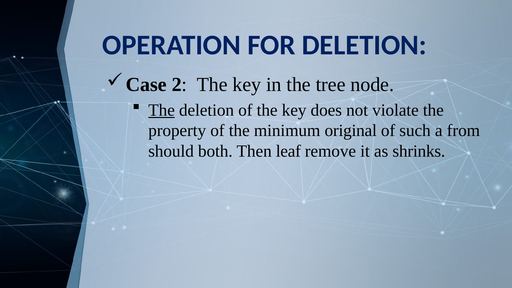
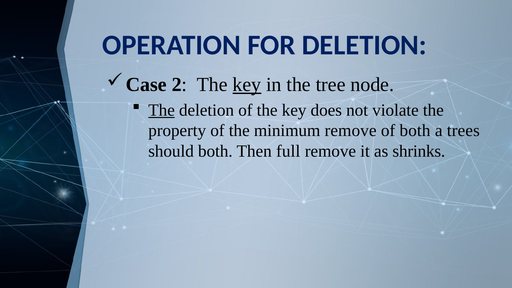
key at (247, 85) underline: none -> present
minimum original: original -> remove
of such: such -> both
from: from -> trees
leaf: leaf -> full
